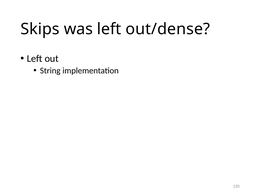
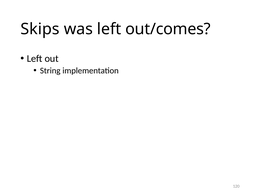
out/dense: out/dense -> out/comes
